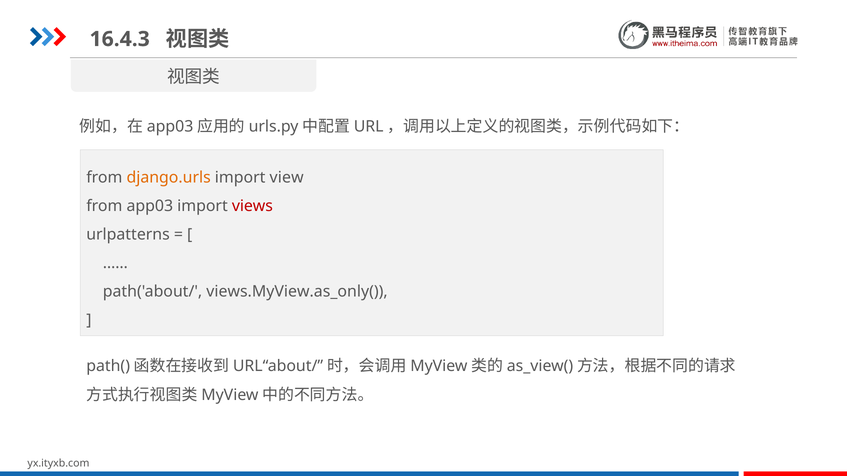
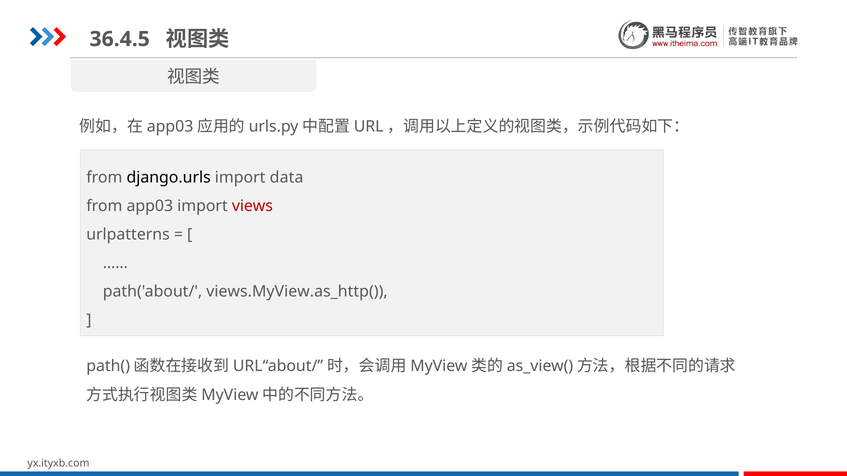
16.4.3: 16.4.3 -> 36.4.5
django.urls colour: orange -> black
view: view -> data
views.MyView.as_only(: views.MyView.as_only( -> views.MyView.as_http(
